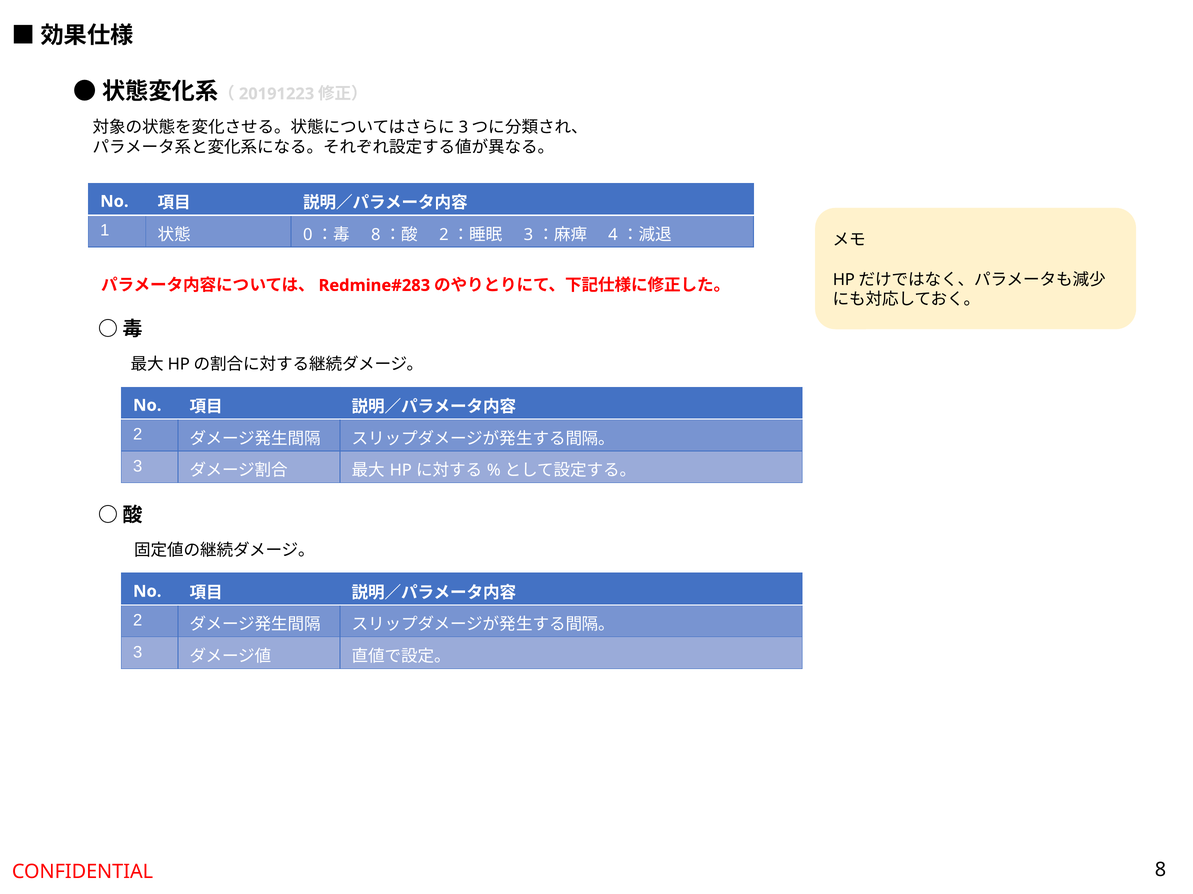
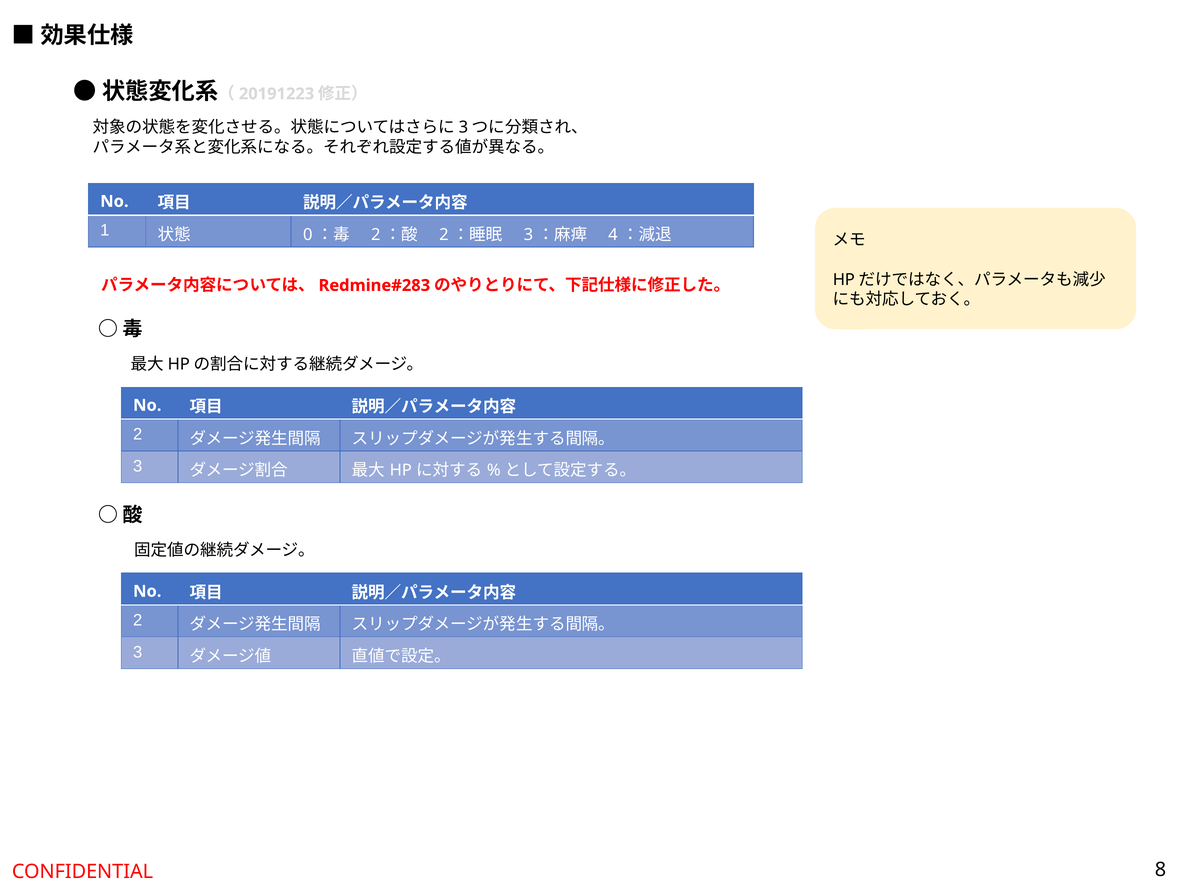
8 at (376, 235): 8 -> 2
